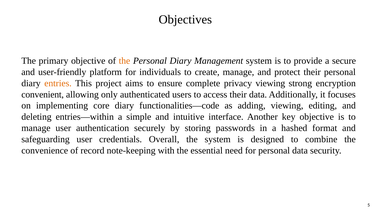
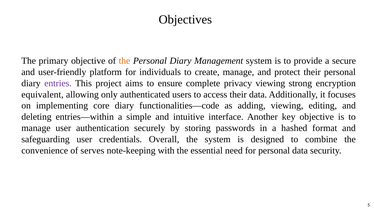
entries colour: orange -> purple
convenient: convenient -> equivalent
record: record -> serves
